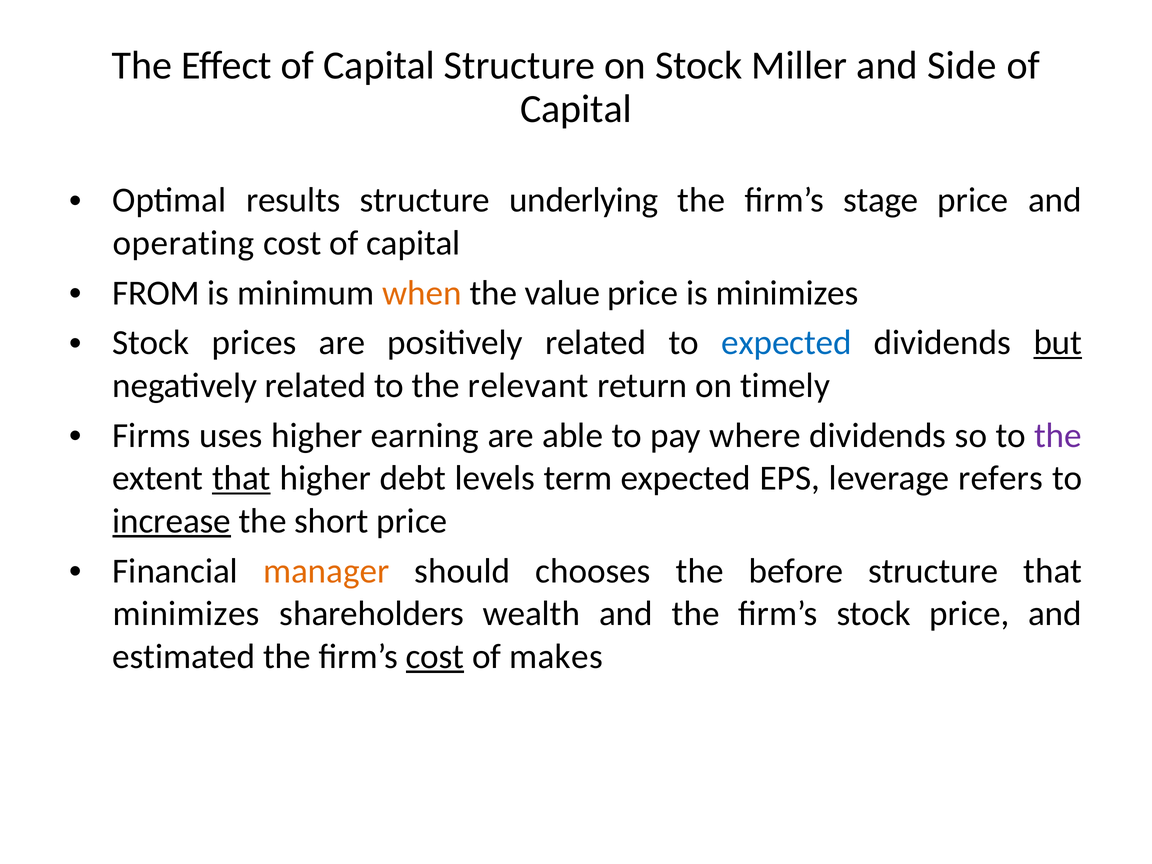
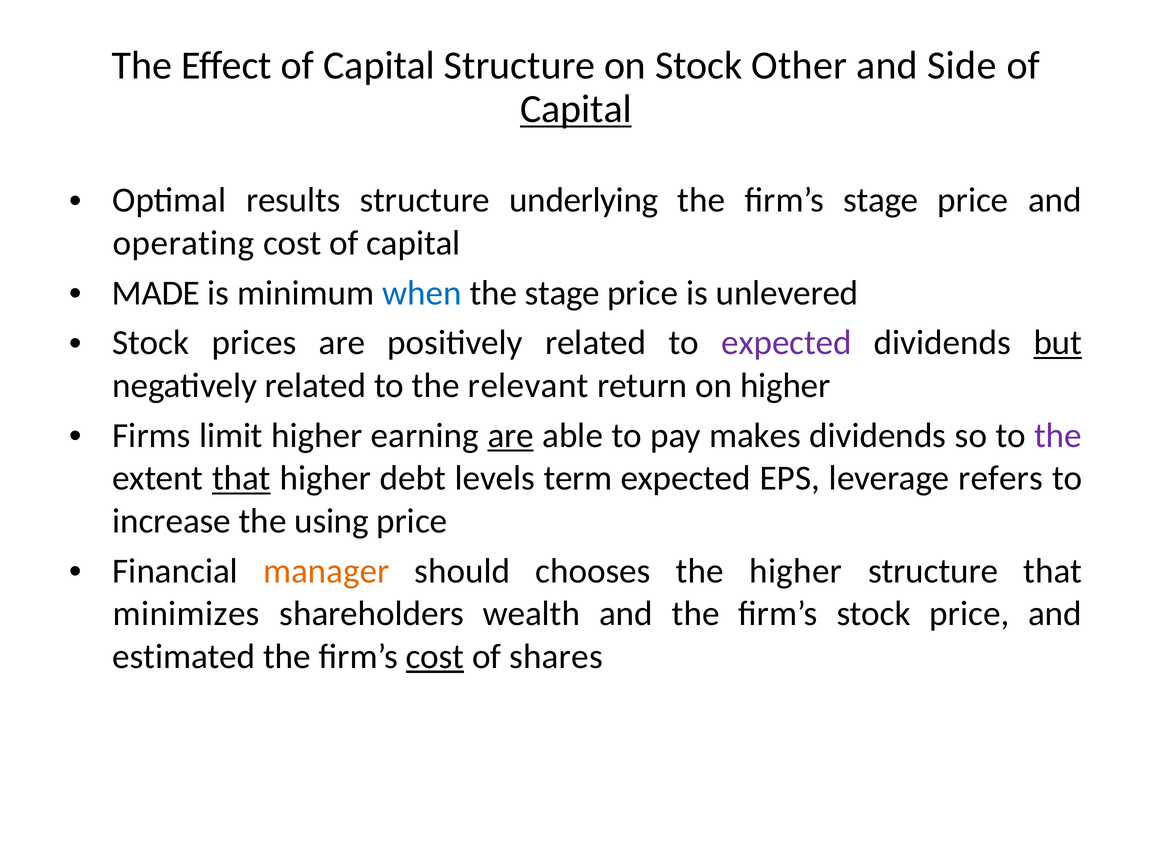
Miller: Miller -> Other
Capital at (576, 109) underline: none -> present
FROM: FROM -> MADE
when colour: orange -> blue
the value: value -> stage
is minimizes: minimizes -> unlevered
expected at (786, 343) colour: blue -> purple
on timely: timely -> higher
uses: uses -> limit
are at (511, 436) underline: none -> present
where: where -> makes
increase underline: present -> none
short: short -> using
the before: before -> higher
makes: makes -> shares
